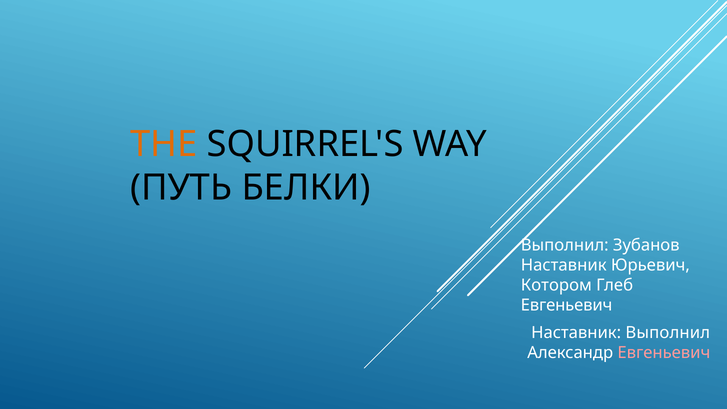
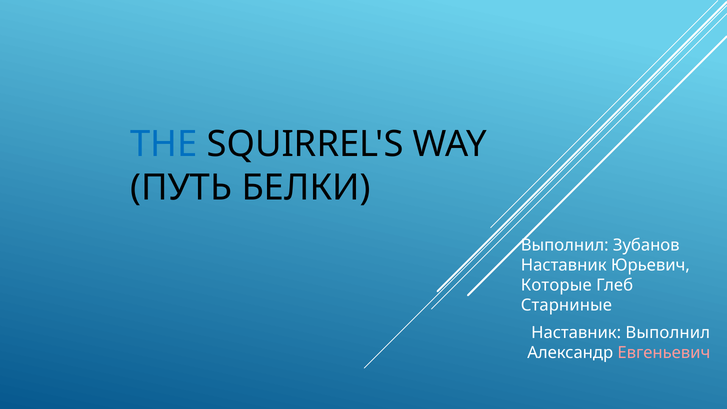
THE colour: orange -> blue
Котором: Котором -> Которые
Евгеньевич at (567, 305): Евгеньевич -> Старниные
